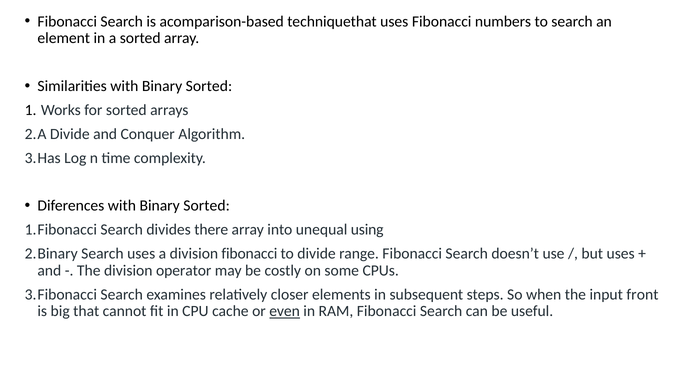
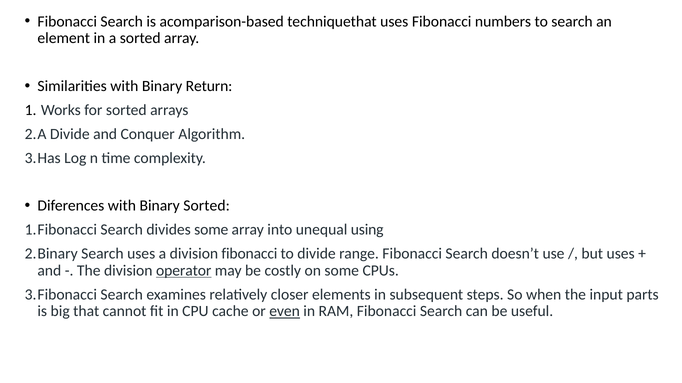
Similarities with Binary Sorted: Sorted -> Return
divides there: there -> some
operator underline: none -> present
front: front -> parts
